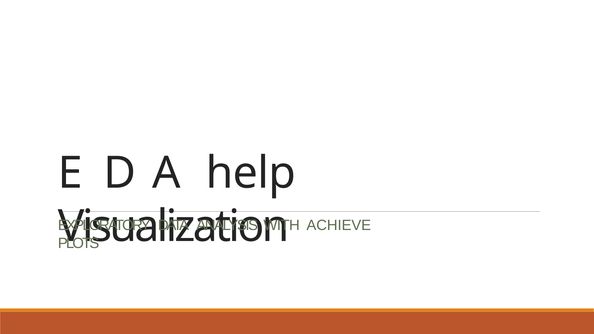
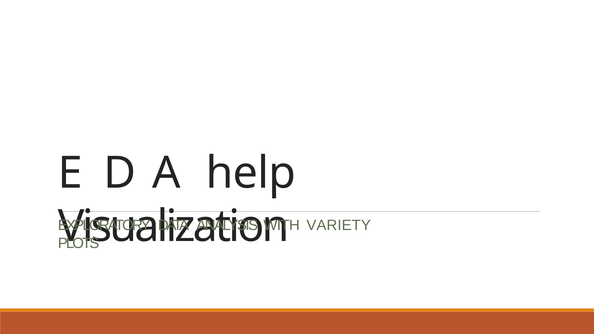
ACHIEVE: ACHIEVE -> VARIETY
